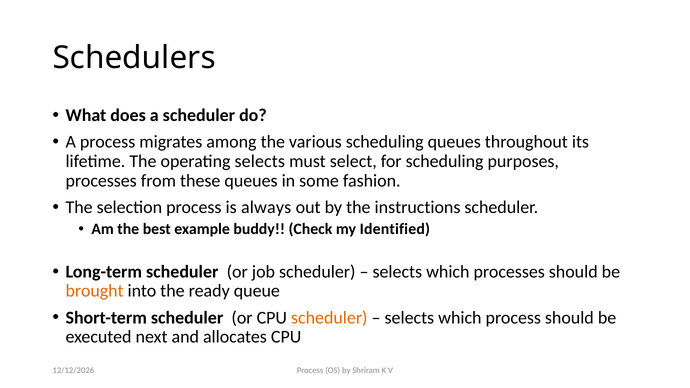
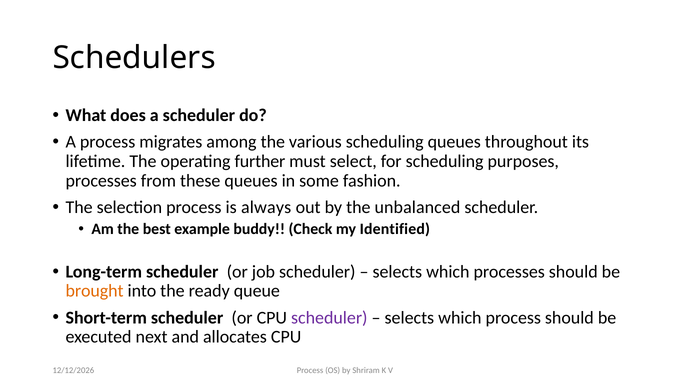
operating selects: selects -> further
instructions: instructions -> unbalanced
scheduler at (329, 318) colour: orange -> purple
